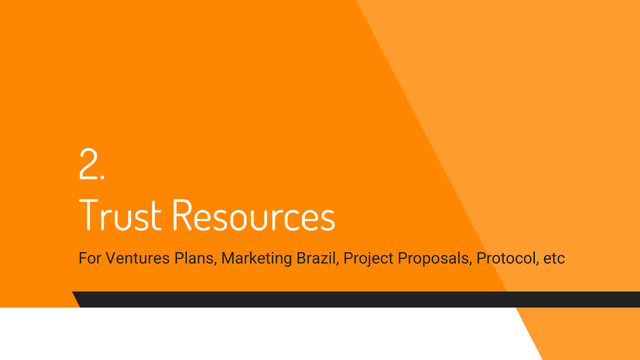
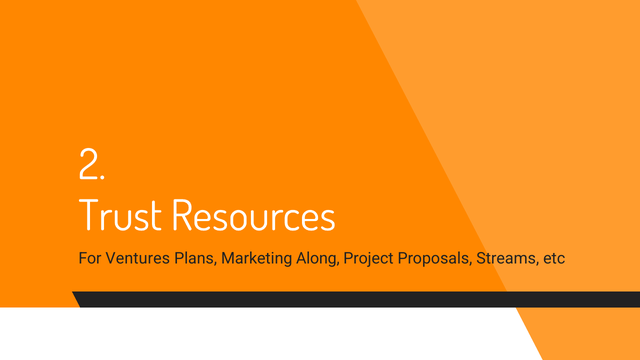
Brazil: Brazil -> Along
Protocol: Protocol -> Streams
